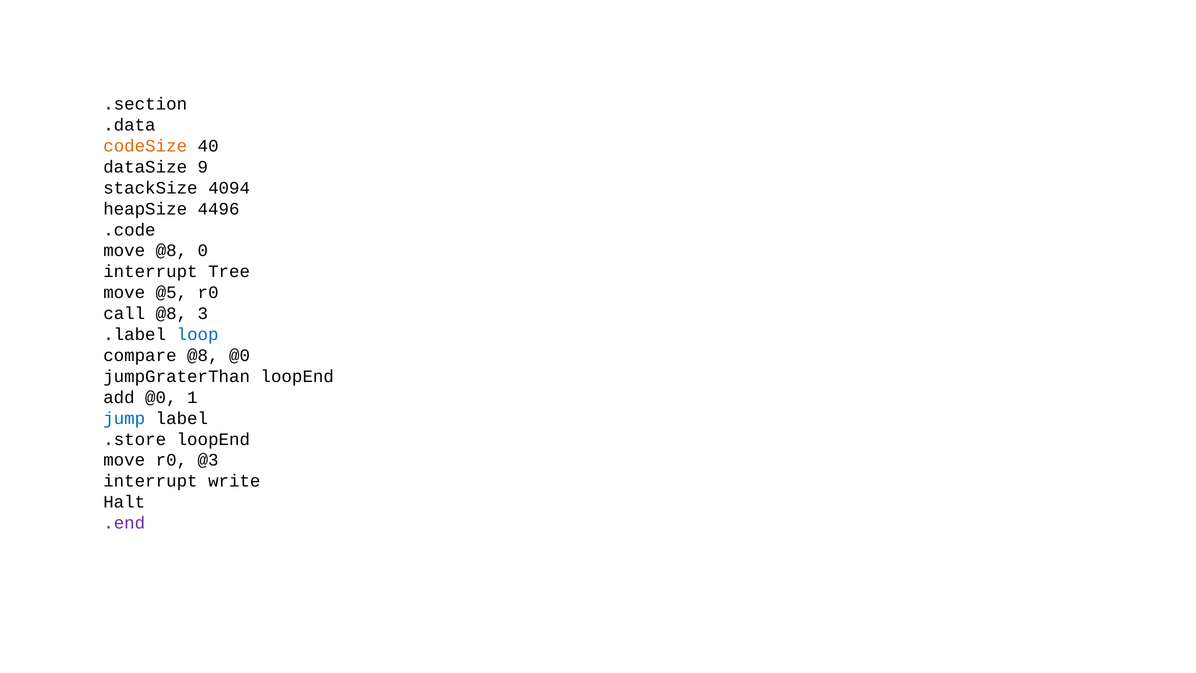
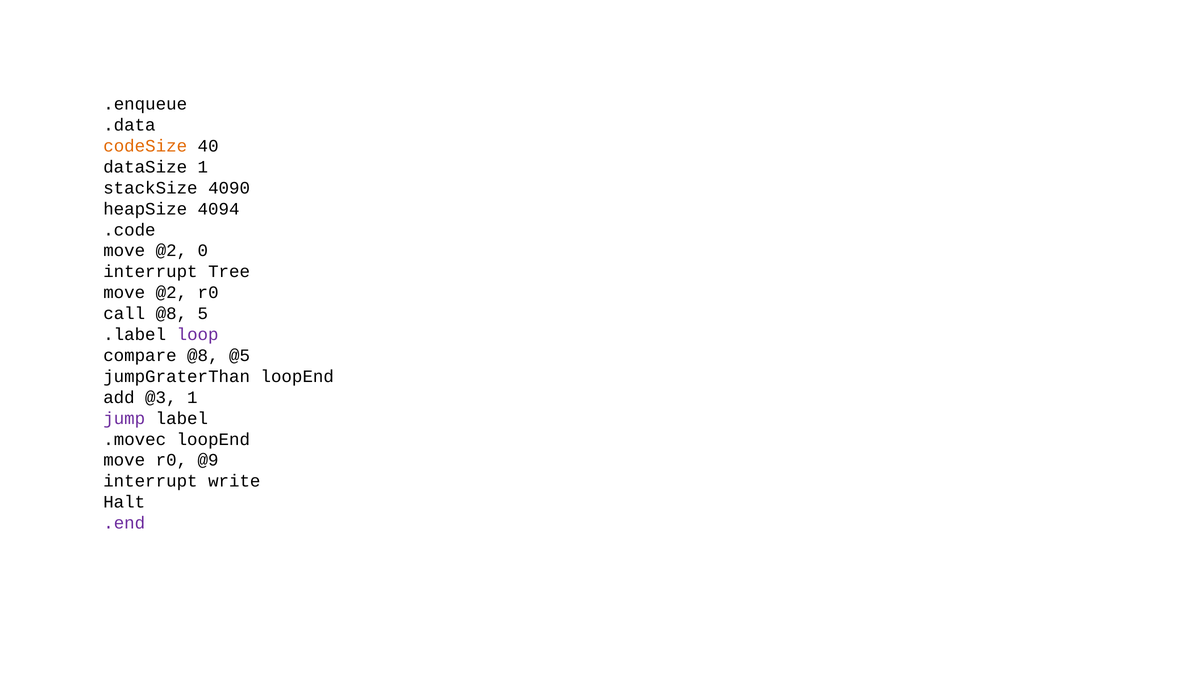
.section: .section -> .enqueue
dataSize 9: 9 -> 1
4094: 4094 -> 4090
4496: 4496 -> 4094
@8 at (171, 251): @8 -> @2
@5 at (171, 293): @5 -> @2
3: 3 -> 5
loop colour: blue -> purple
@8 @0: @0 -> @5
add @0: @0 -> @3
jump colour: blue -> purple
.store: .store -> .movec
@3: @3 -> @9
